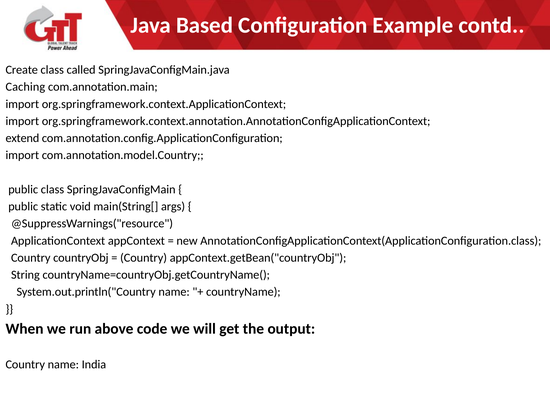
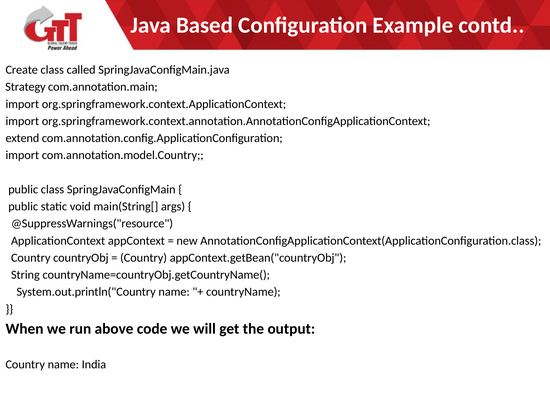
Caching: Caching -> Strategy
